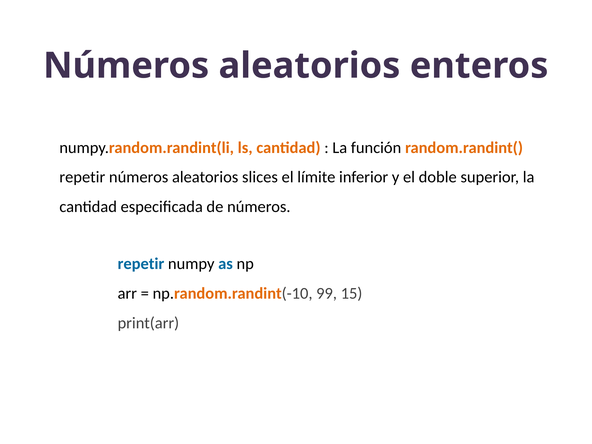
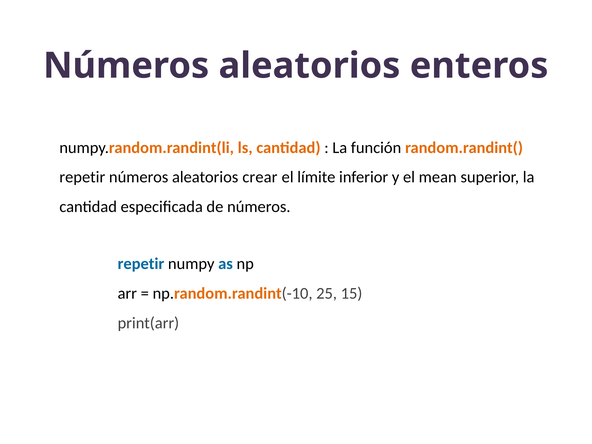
slices: slices -> crear
doble: doble -> mean
99: 99 -> 25
